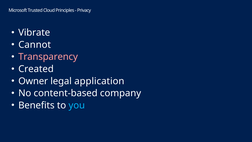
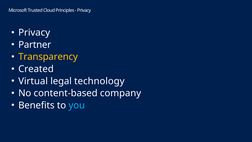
Vibrate at (34, 33): Vibrate -> Privacy
Cannot: Cannot -> Partner
Transparency colour: pink -> yellow
Owner: Owner -> Virtual
application: application -> technology
